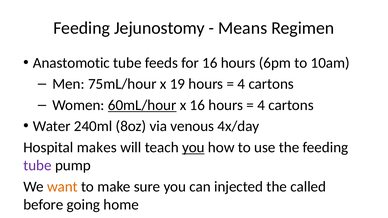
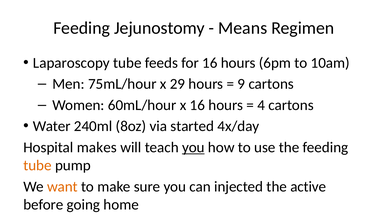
Anastomotic: Anastomotic -> Laparoscopy
19: 19 -> 29
4 at (241, 84): 4 -> 9
60mL/hour underline: present -> none
venous: venous -> started
tube at (37, 166) colour: purple -> orange
called: called -> active
